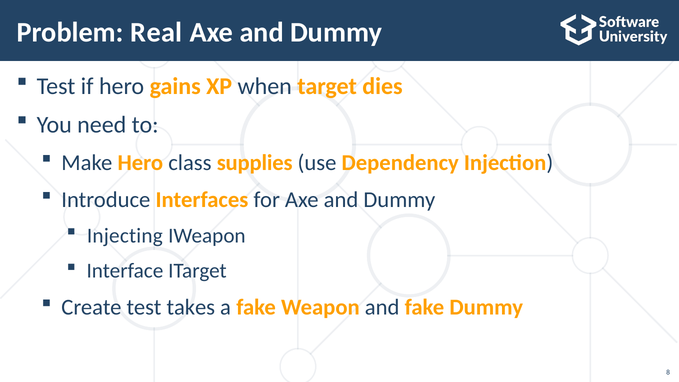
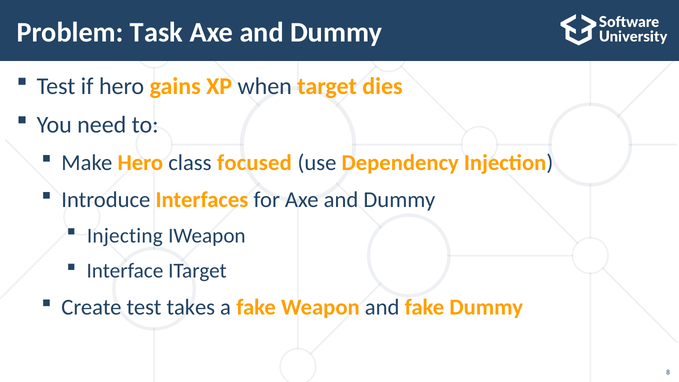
Real: Real -> Task
supplies: supplies -> focused
